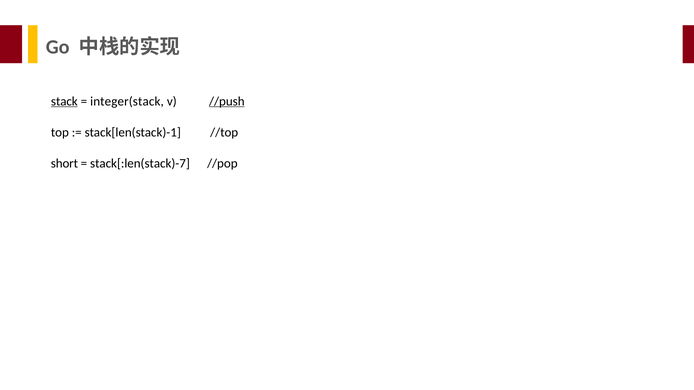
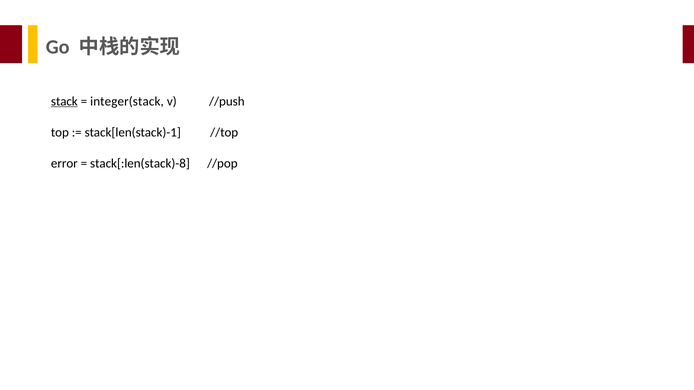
//push underline: present -> none
short: short -> error
stack[:len(stack)-7: stack[:len(stack)-7 -> stack[:len(stack)-8
